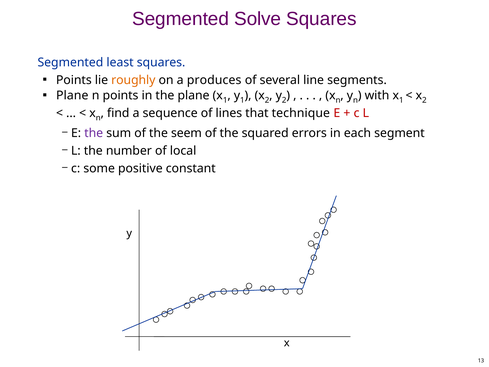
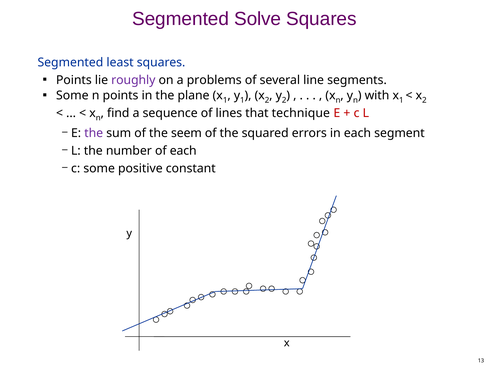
roughly colour: orange -> purple
produces: produces -> problems
Plane at (72, 95): Plane -> Some
of local: local -> each
